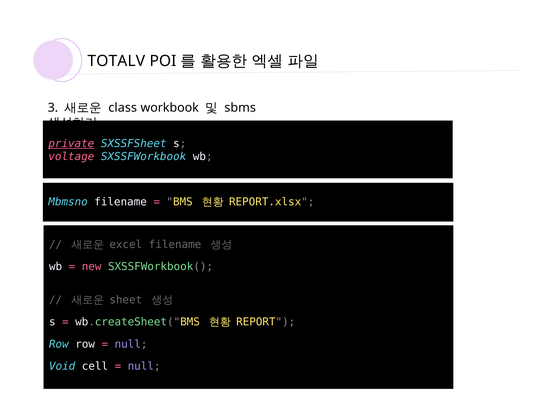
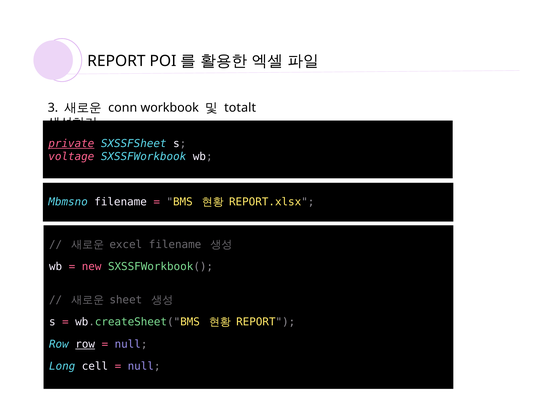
TOTALV at (116, 61): TOTALV -> REPORT
class: class -> conn
sbms: sbms -> totalt
row at (85, 344) underline: none -> present
Void: Void -> Long
